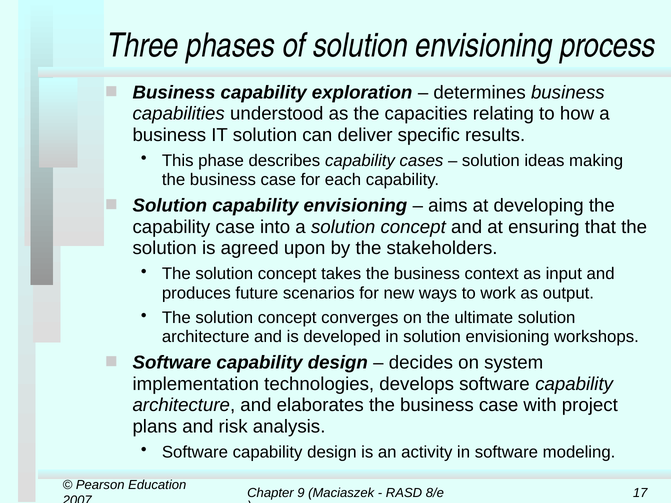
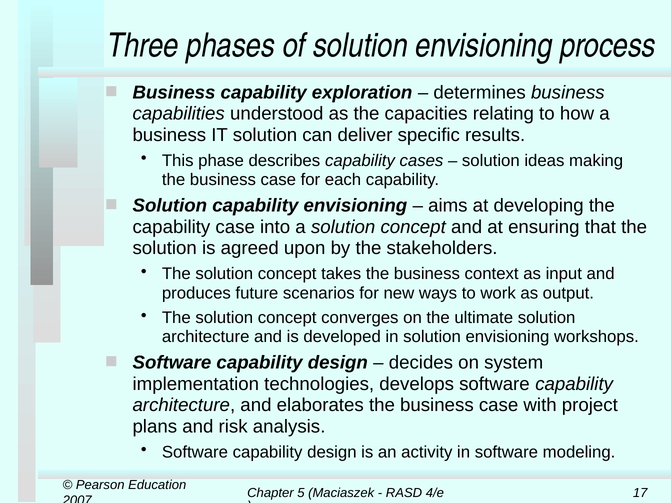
9: 9 -> 5
8/e: 8/e -> 4/e
